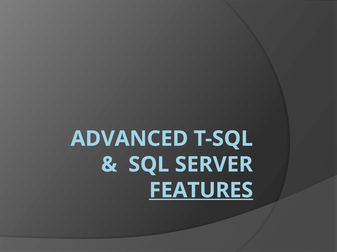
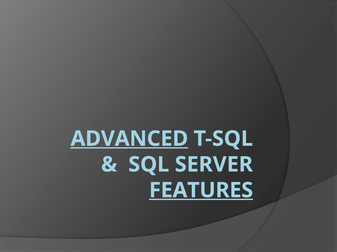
ADVANCED underline: none -> present
